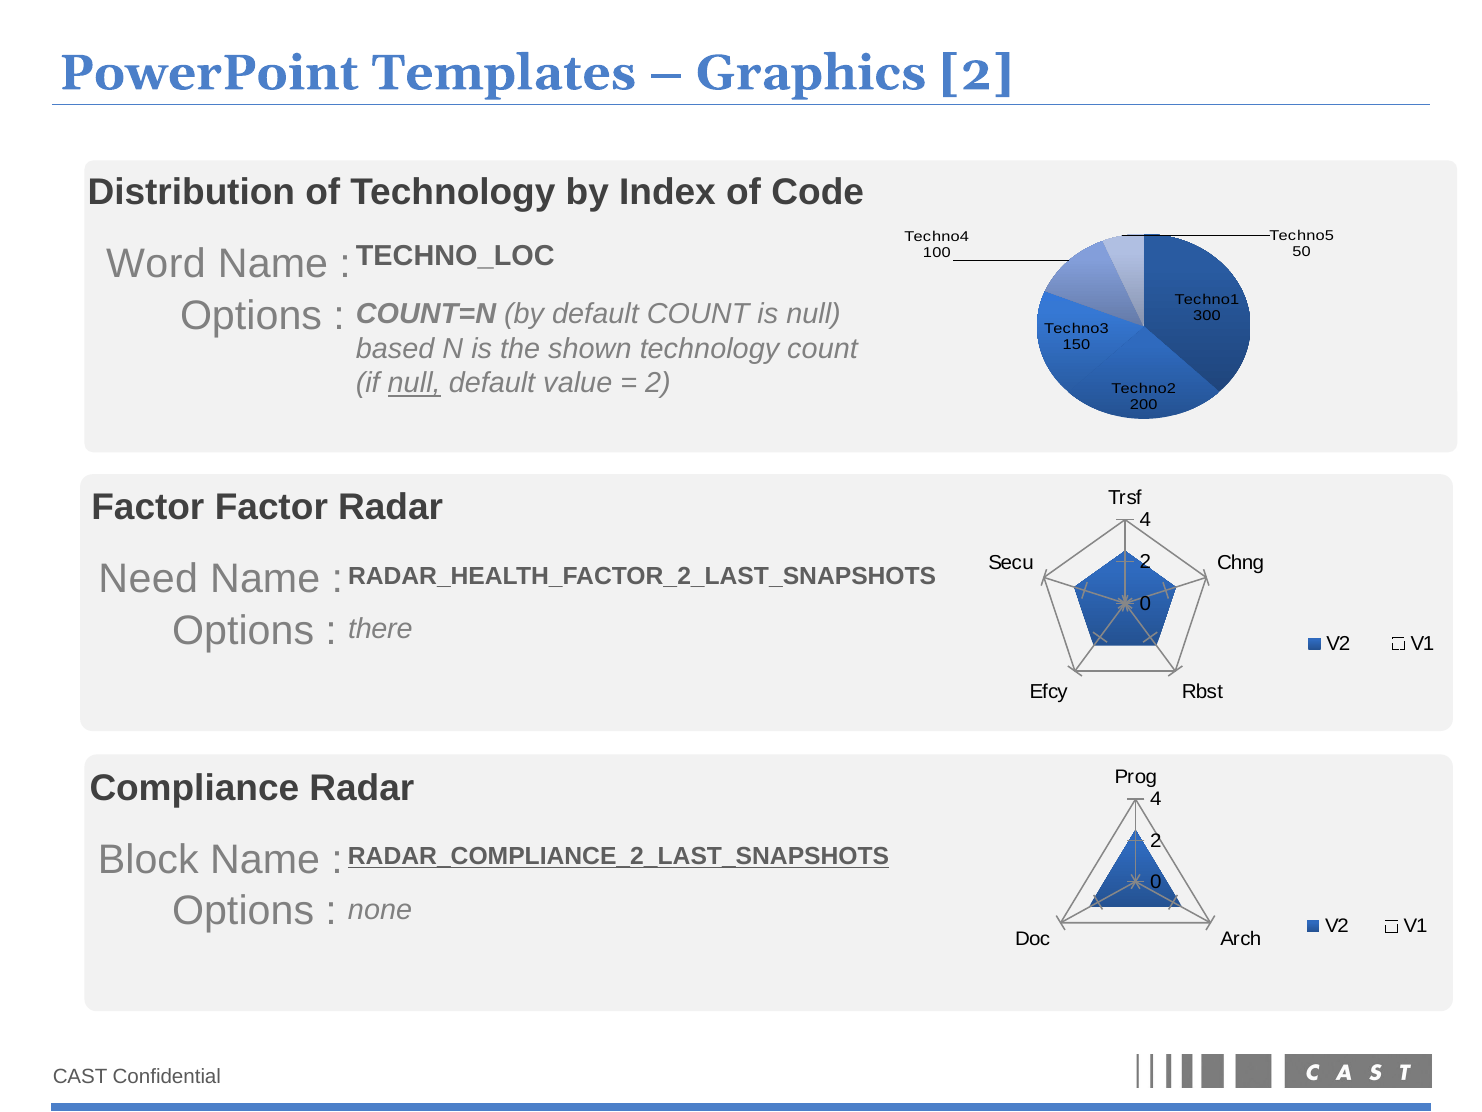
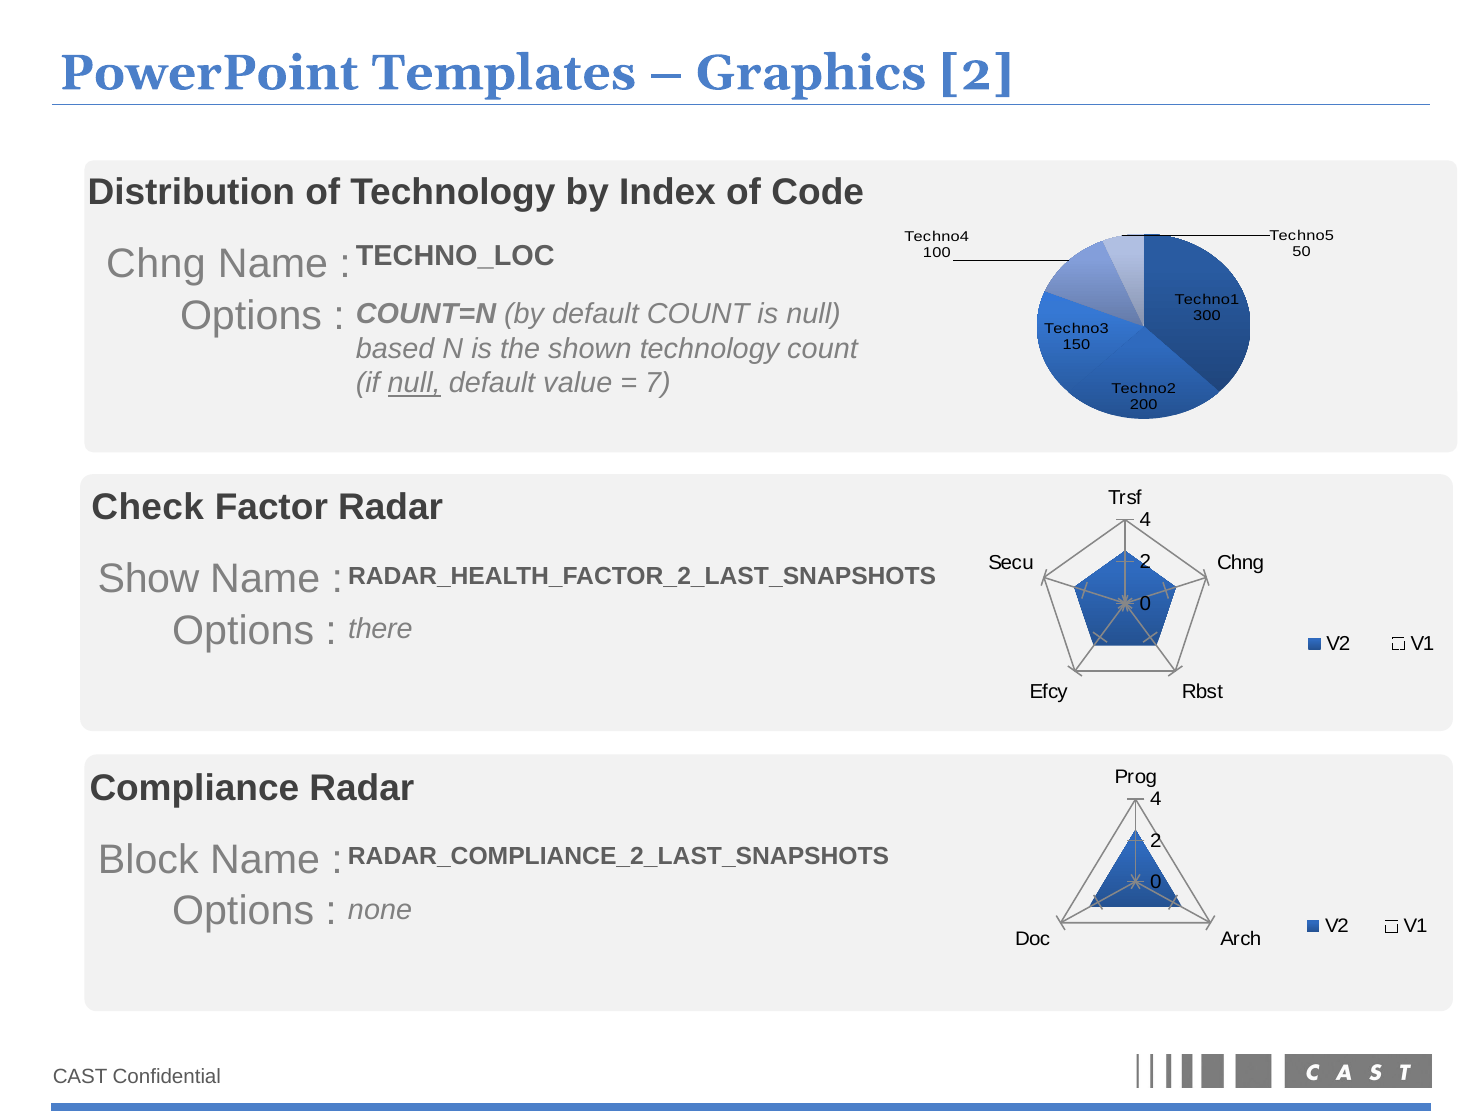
Word at (156, 264): Word -> Chng
2 at (658, 383): 2 -> 7
Factor at (148, 508): Factor -> Check
Need: Need -> Show
RADAR_COMPLIANCE_2_LAST_SNAPSHOTS underline: present -> none
